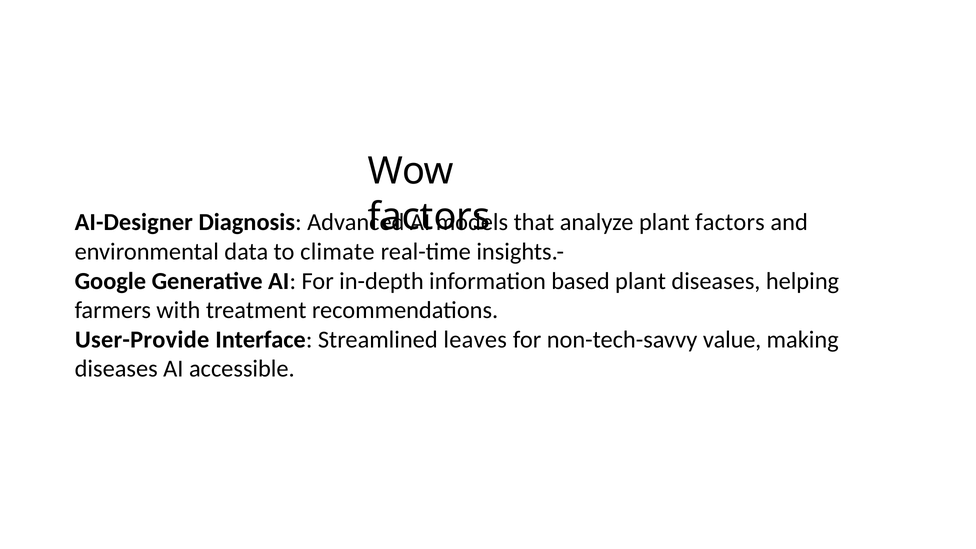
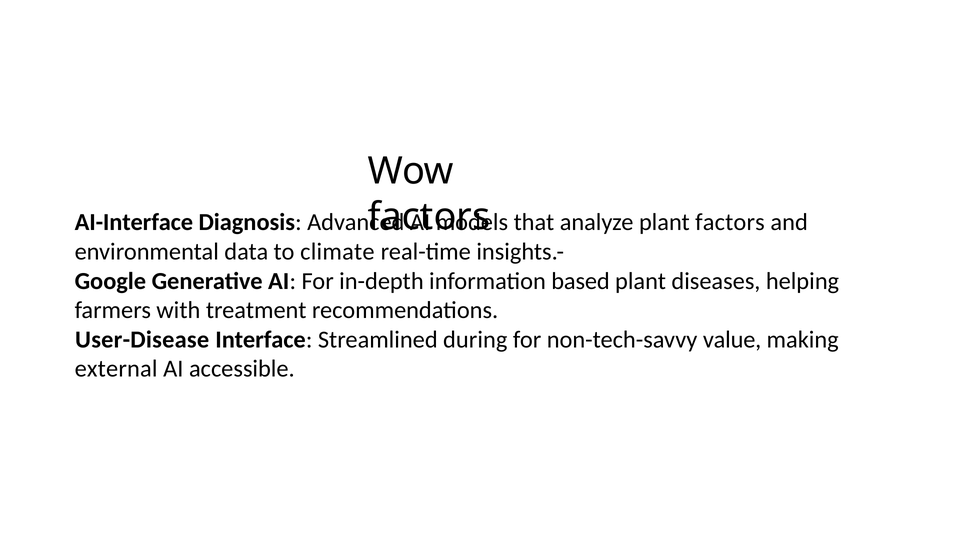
AI-Designer: AI-Designer -> AI-Interface
User-Provide: User-Provide -> User-Disease
leaves: leaves -> during
diseases at (116, 369): diseases -> external
